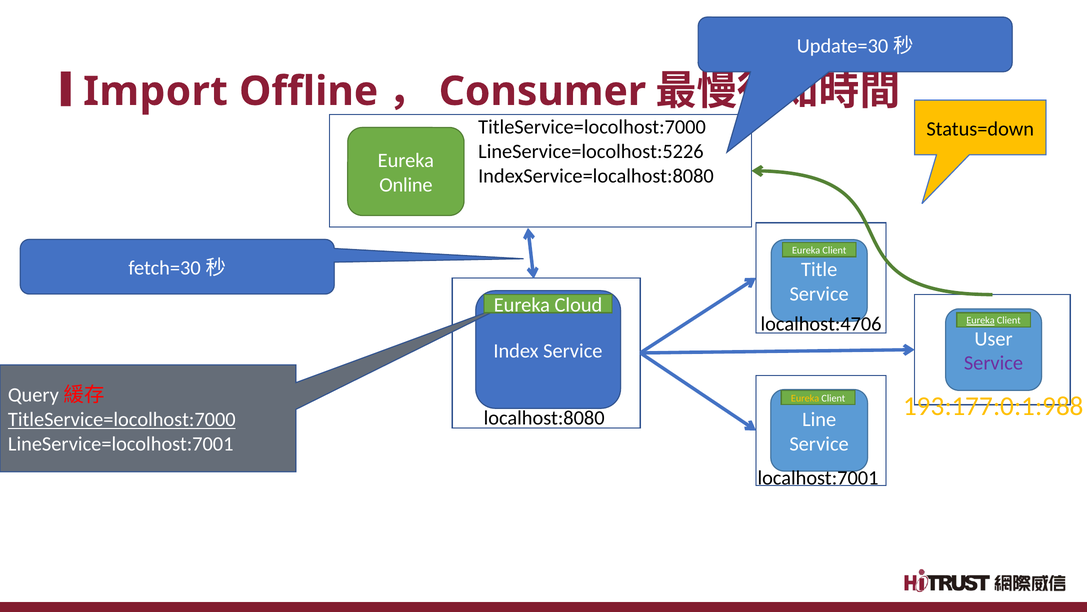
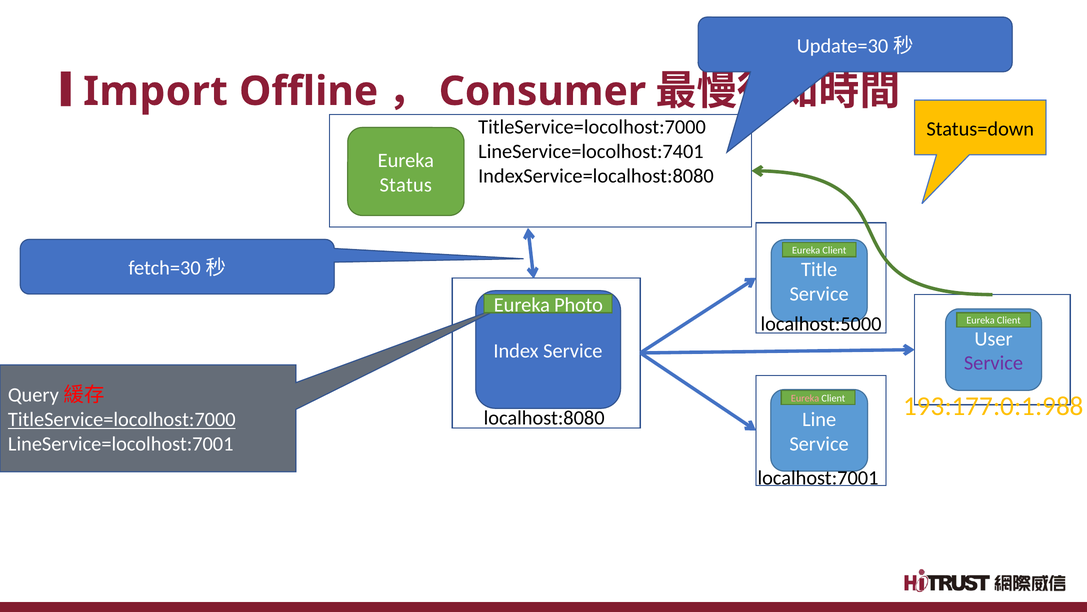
LineService=locolhost:5226: LineService=locolhost:5226 -> LineService=locolhost:7401
Online: Online -> Status
Cloud: Cloud -> Photo
localhost:4706: localhost:4706 -> localhost:5000
Eureka at (981, 320) underline: present -> none
Eureka at (805, 398) colour: yellow -> pink
